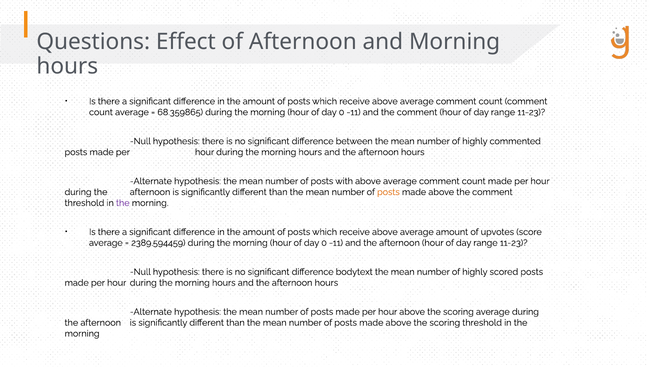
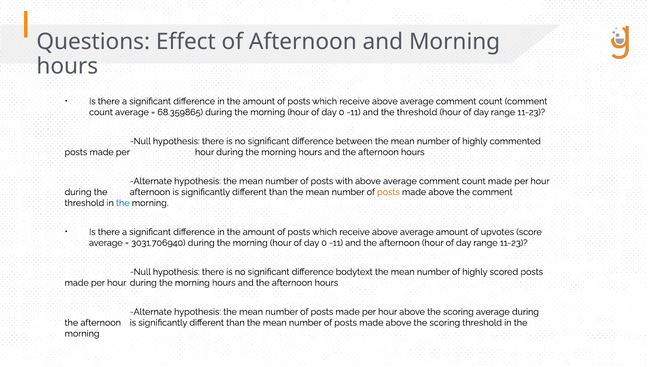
and the comment: comment -> threshold
the at (123, 203) colour: purple -> blue
2389.594459: 2389.594459 -> 3031.706940
